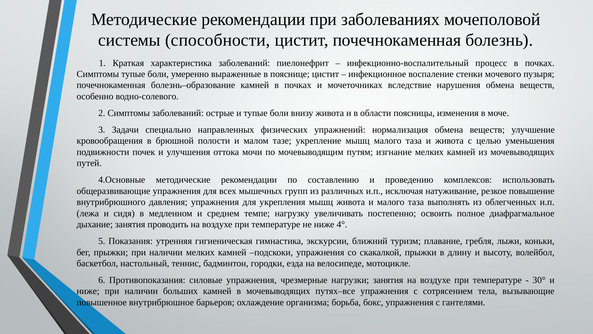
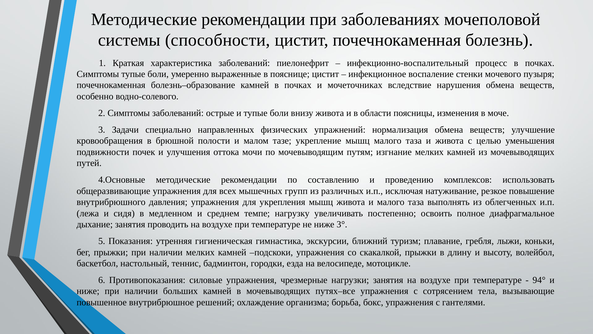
4°: 4° -> 3°
30°: 30° -> 94°
барьеров: барьеров -> решений
